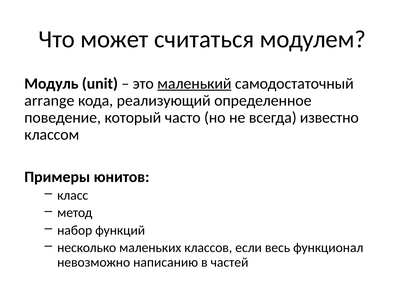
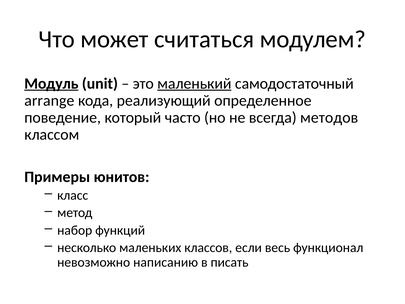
Модуль underline: none -> present
известно: известно -> методов
частей: частей -> писать
